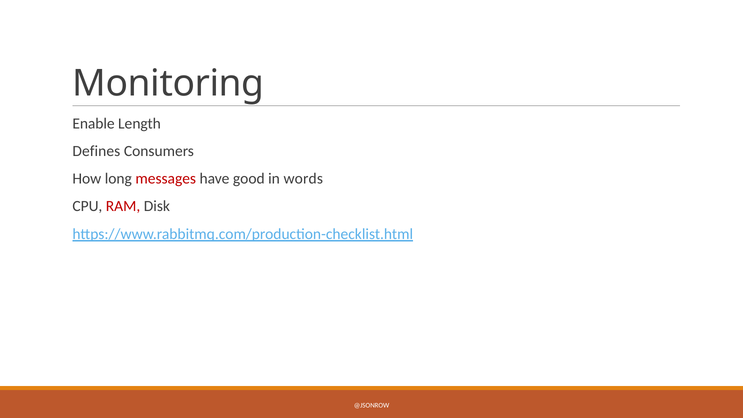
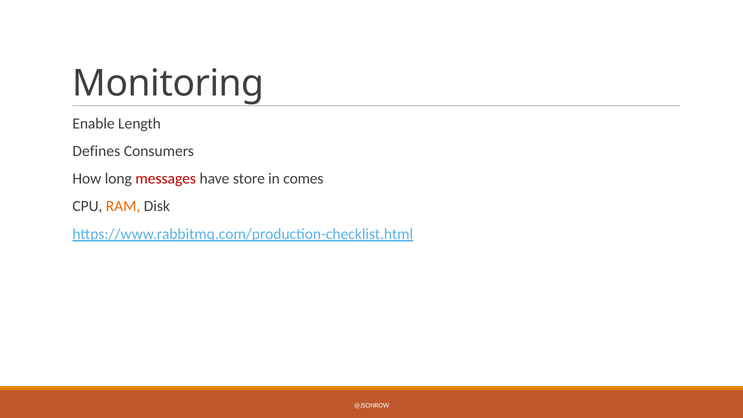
good: good -> store
words: words -> comes
RAM colour: red -> orange
